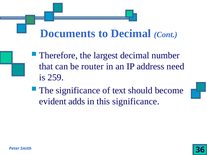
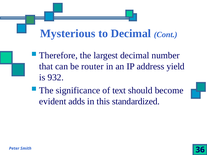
Documents: Documents -> Mysterious
need: need -> yield
259: 259 -> 932
this significance: significance -> standardized
